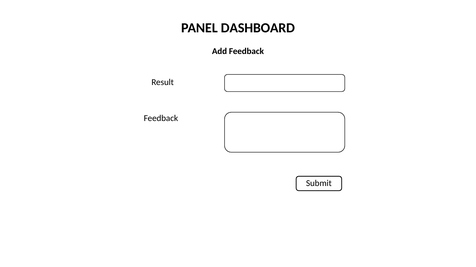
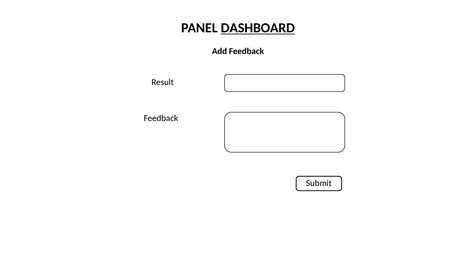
DASHBOARD underline: none -> present
